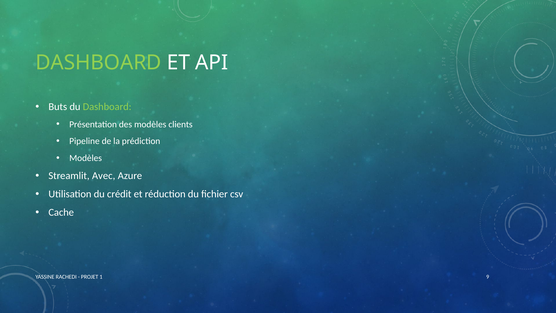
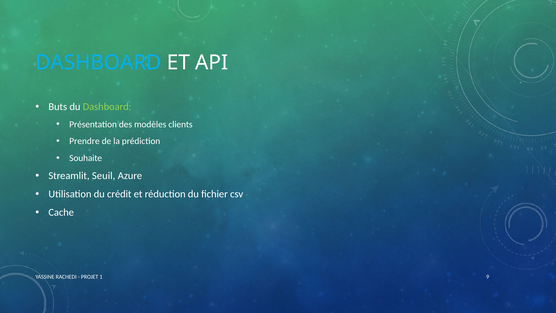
DASHBOARD at (98, 62) colour: light green -> light blue
Pipeline: Pipeline -> Prendre
Modèles at (86, 158): Modèles -> Souhaite
Avec: Avec -> Seuil
